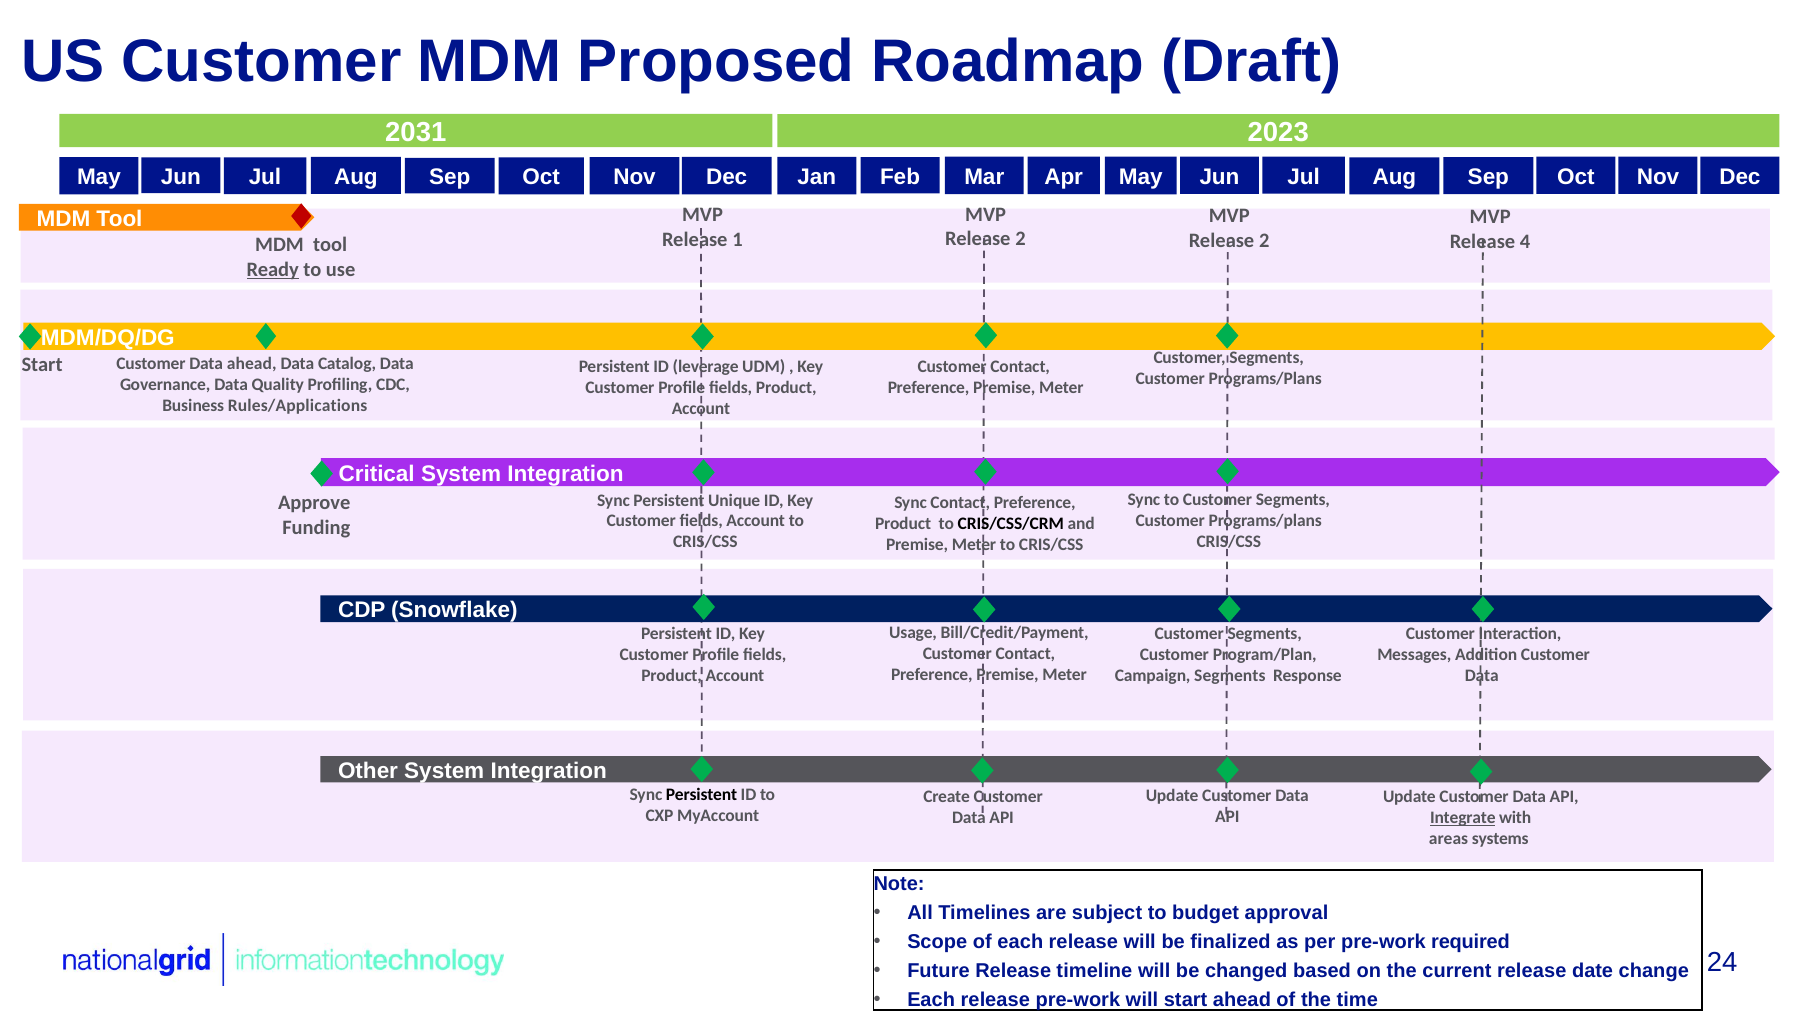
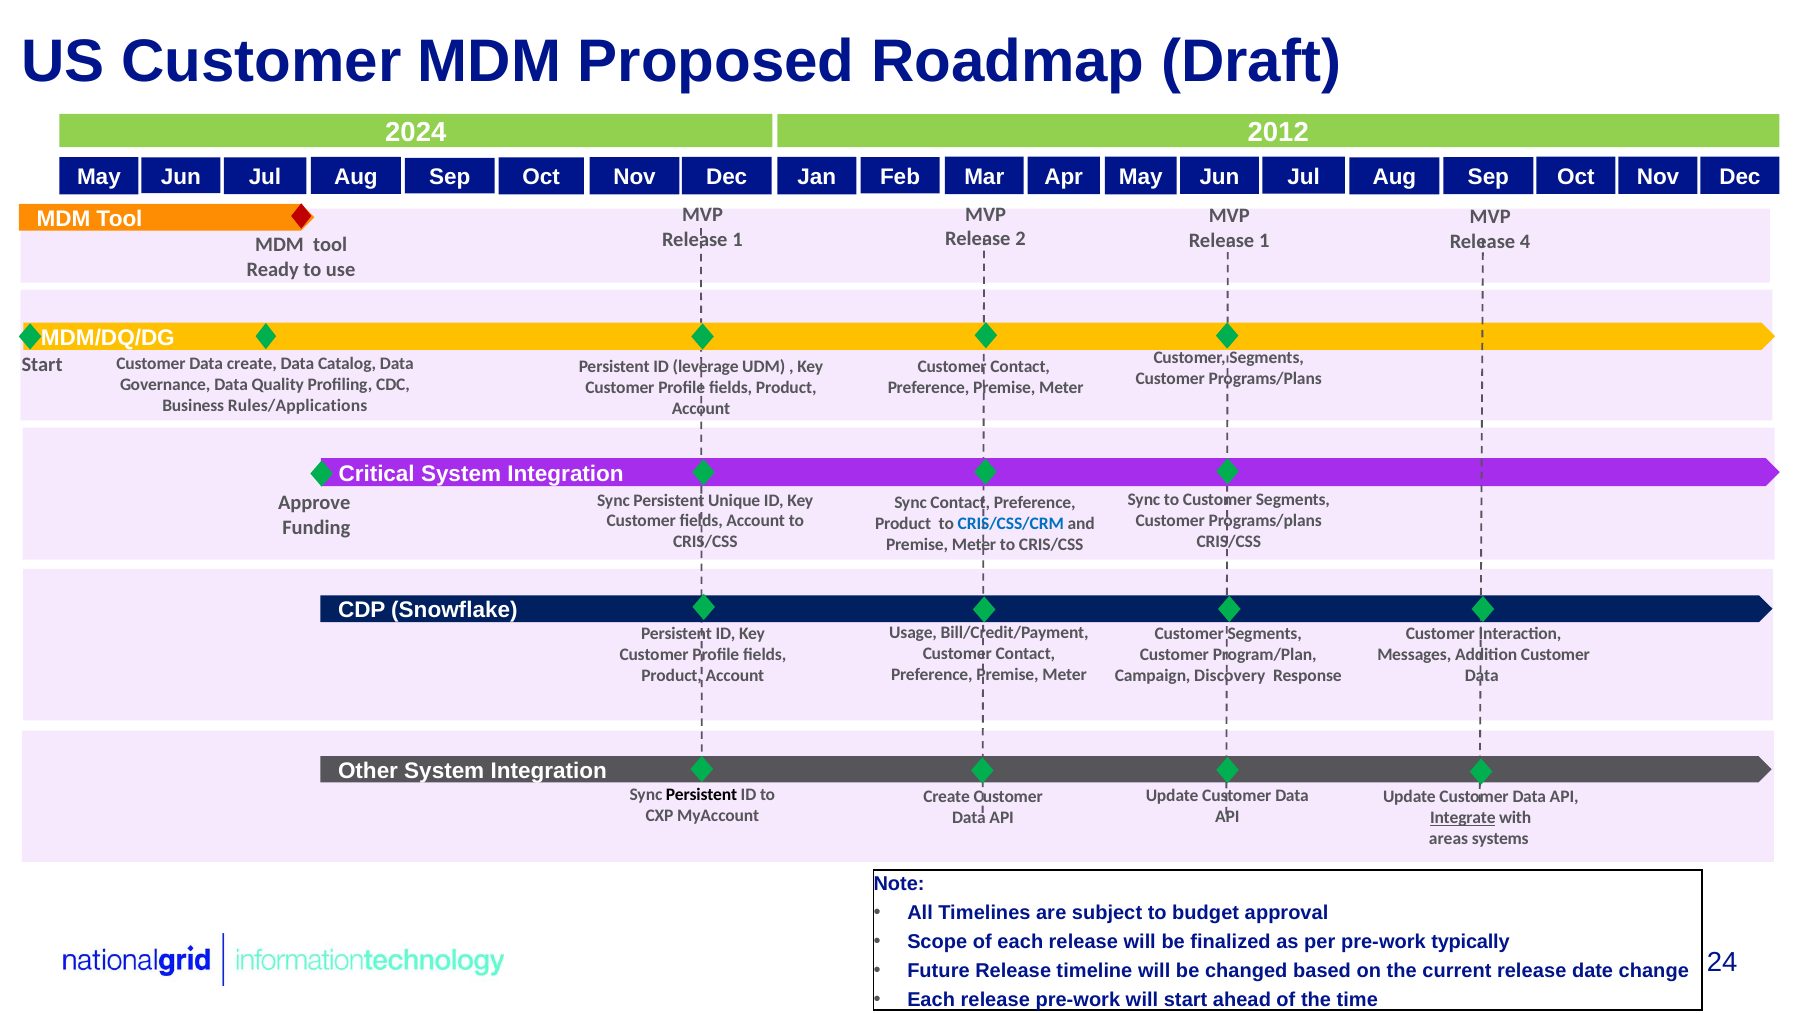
2031: 2031 -> 2024
2023: 2023 -> 2012
2 at (1264, 240): 2 -> 1
Ready underline: present -> none
Data ahead: ahead -> create
CRIS/CSS/CRM colour: black -> blue
Campaign Segments: Segments -> Discovery
required: required -> typically
